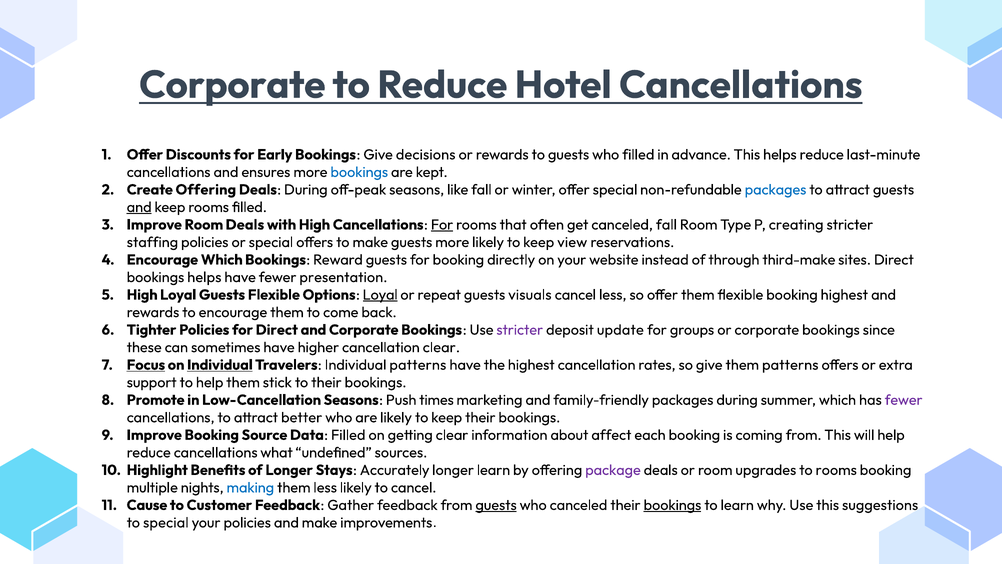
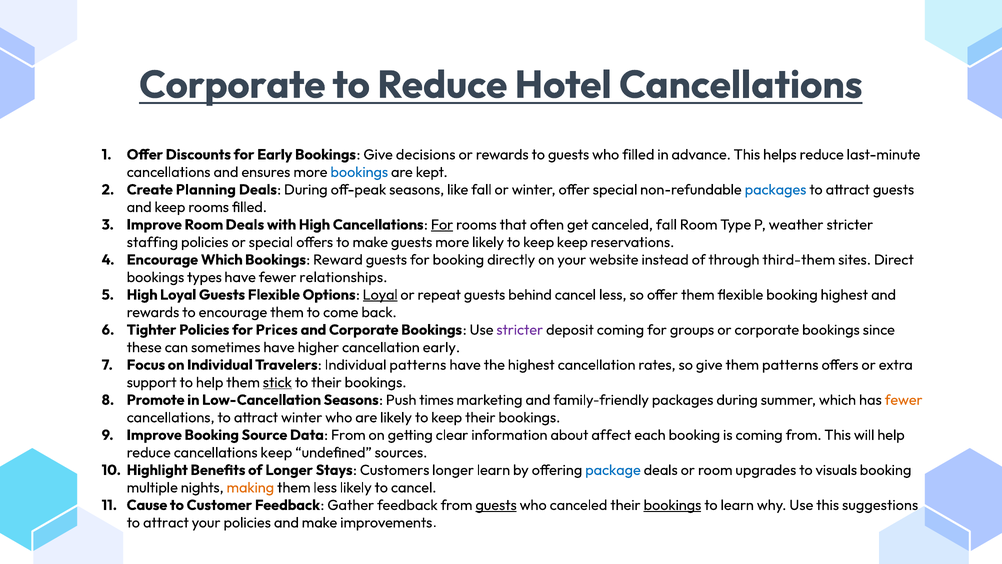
Create Offering: Offering -> Planning
and at (139, 207) underline: present -> none
creating: creating -> weather
keep view: view -> keep
third-make: third-make -> third-them
bookings helps: helps -> types
presentation: presentation -> relationships
visuals: visuals -> behind
for Direct: Direct -> Prices
deposit update: update -> coming
cancellation clear: clear -> early
Focus underline: present -> none
Individual at (220, 365) underline: present -> none
stick underline: none -> present
fewer at (904, 400) colour: purple -> orange
attract better: better -> winter
Data Filled: Filled -> From
cancellations what: what -> keep
Accurately: Accurately -> Customers
package colour: purple -> blue
to rooms: rooms -> visuals
making colour: blue -> orange
special at (166, 522): special -> attract
